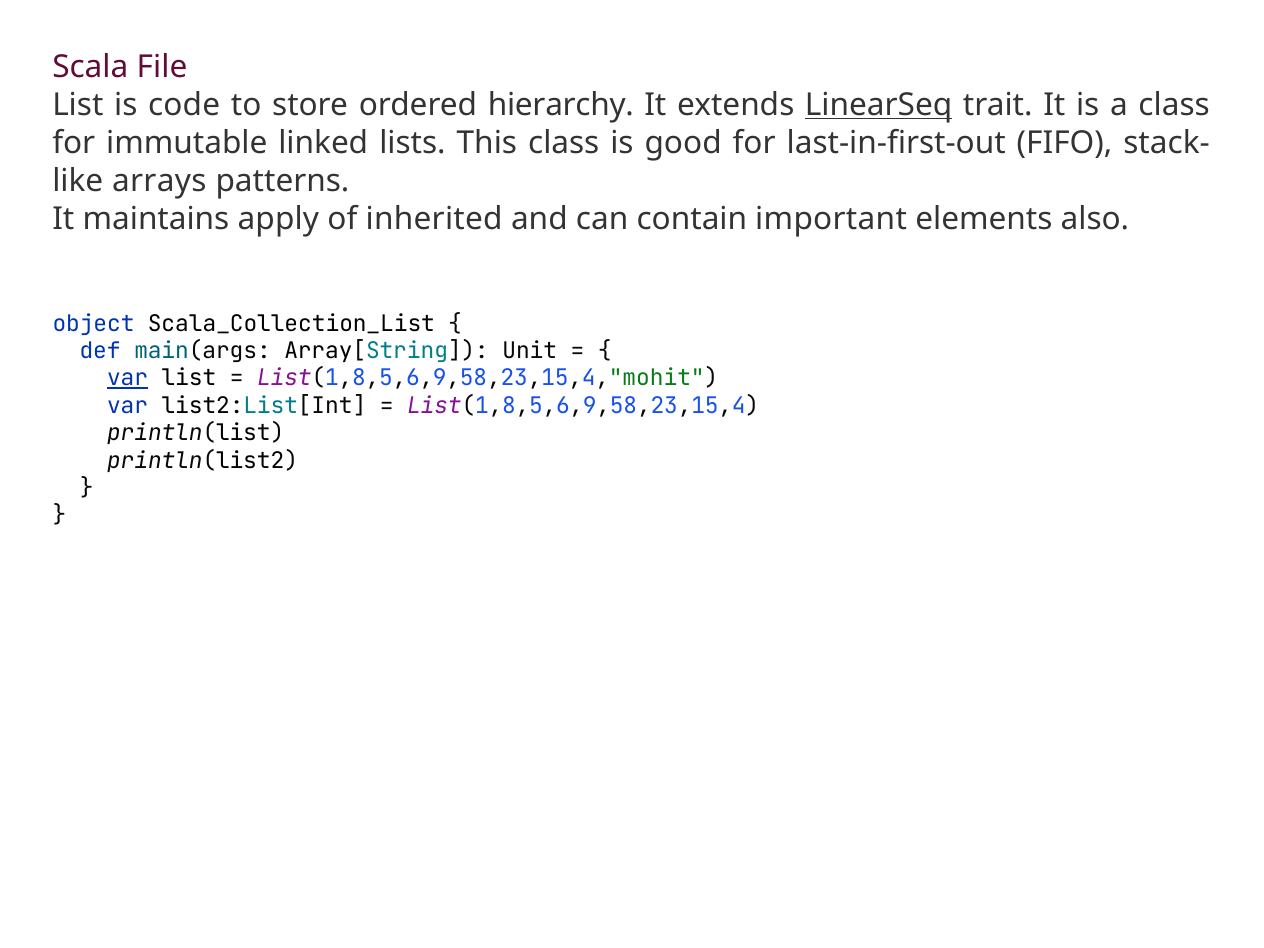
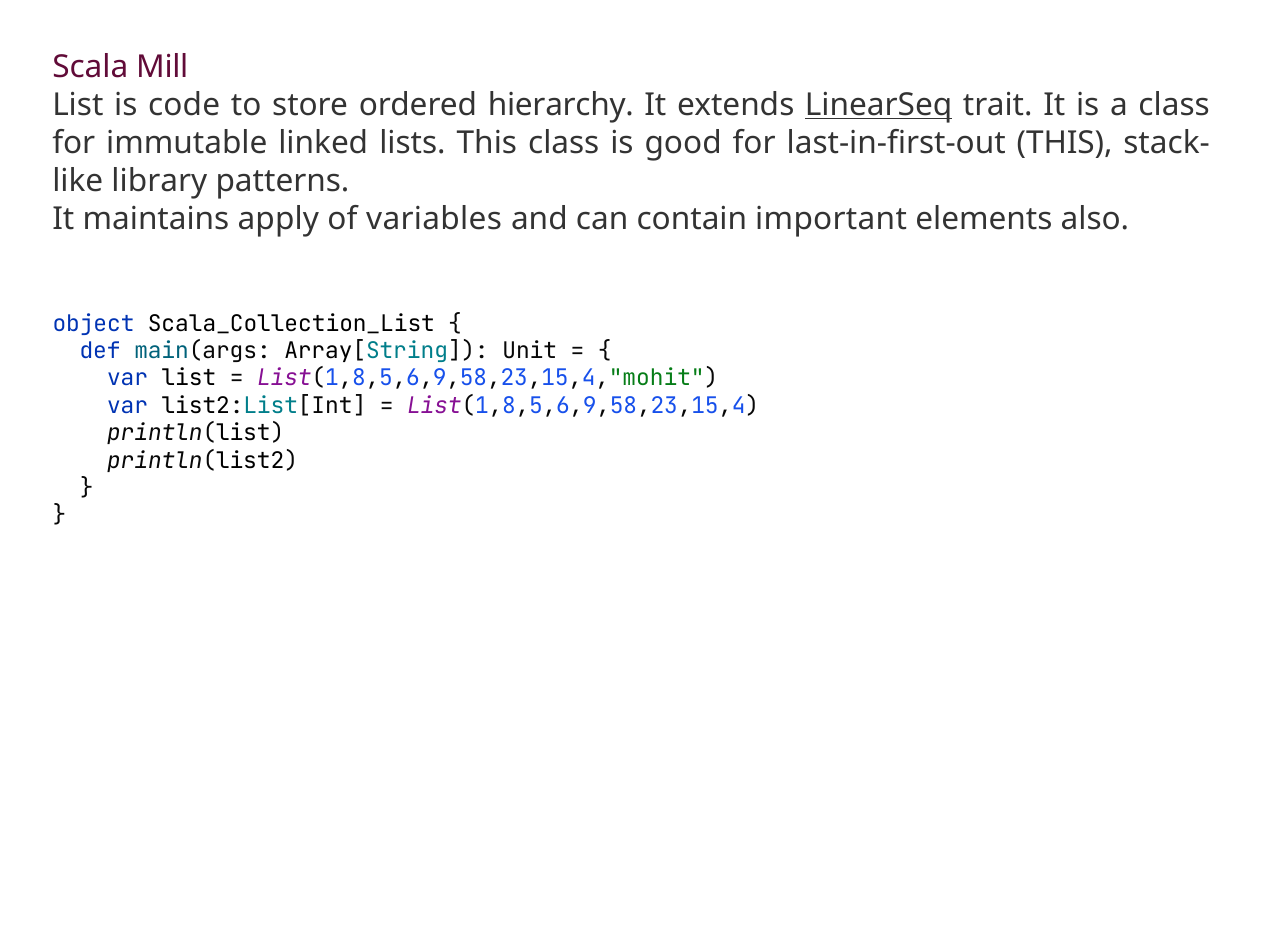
File: File -> Mill
last-in-first-out FIFO: FIFO -> THIS
arrays: arrays -> library
inherited: inherited -> variables
var at (128, 378) underline: present -> none
